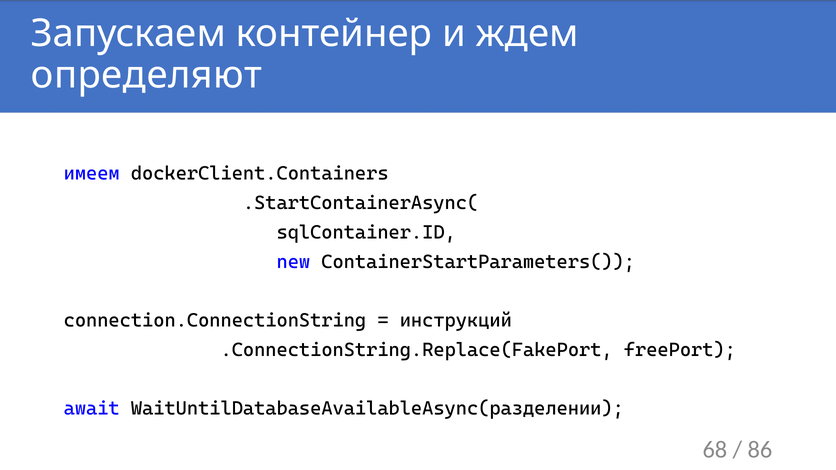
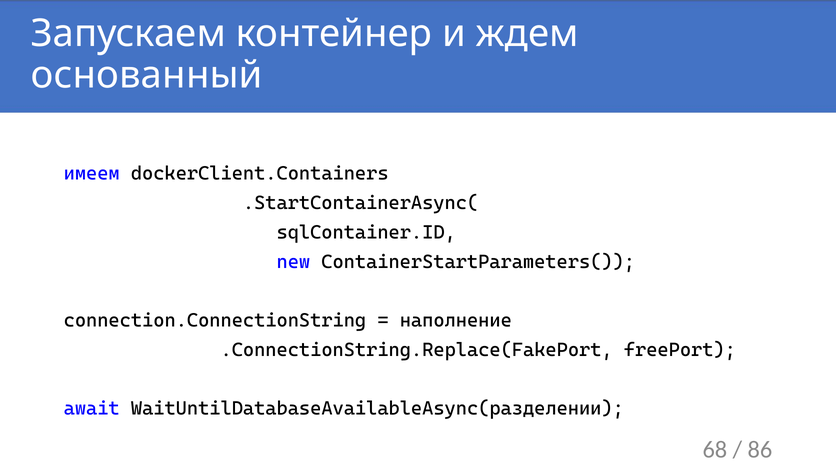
определяют: определяют -> основанный
инструкций: инструкций -> наполнение
